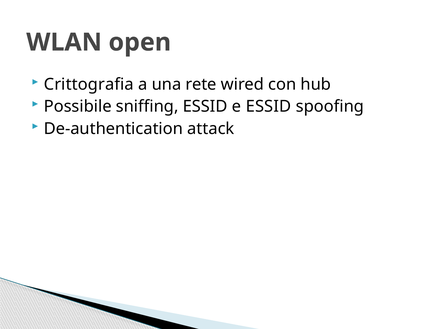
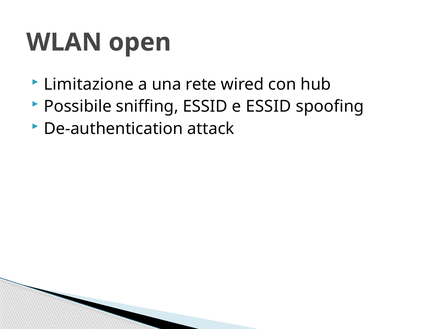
Crittografia: Crittografia -> Limitazione
